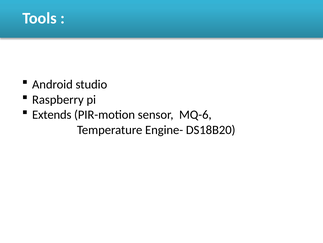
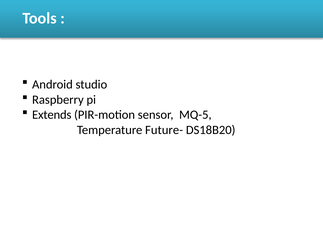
MQ-6: MQ-6 -> MQ-5
Engine-: Engine- -> Future-
